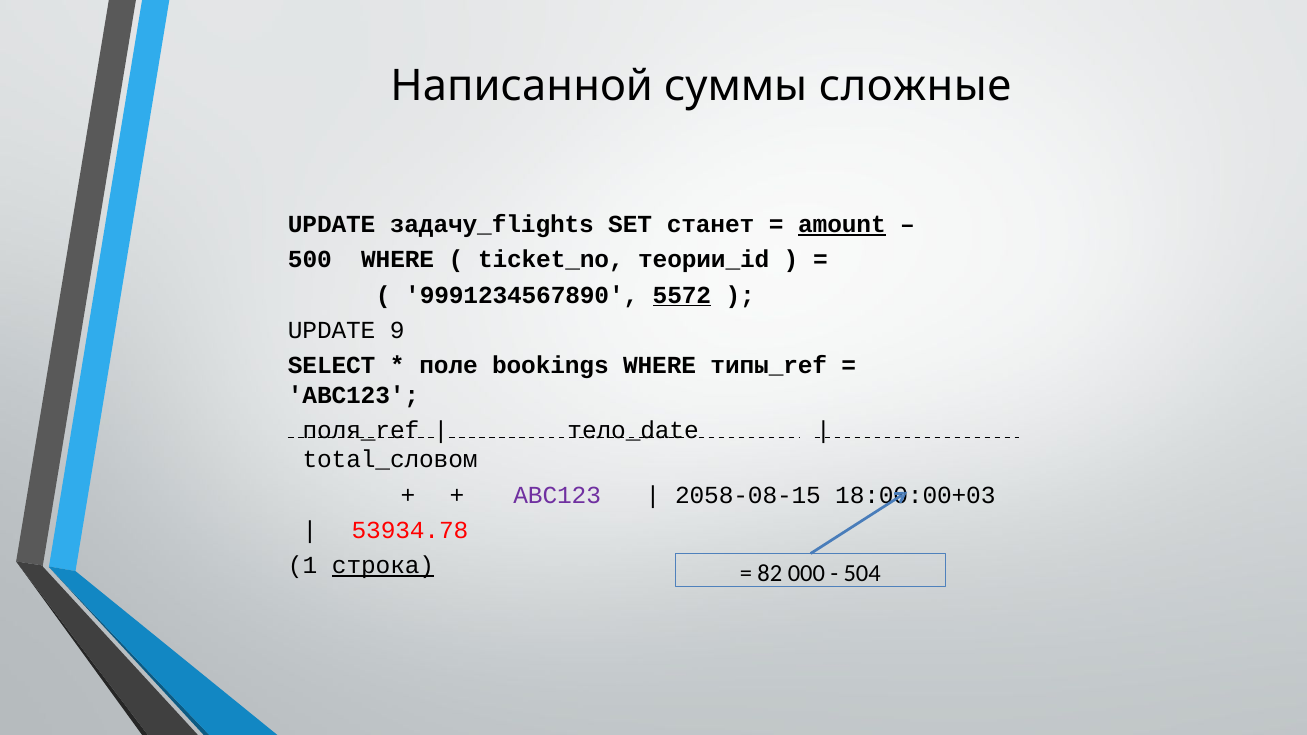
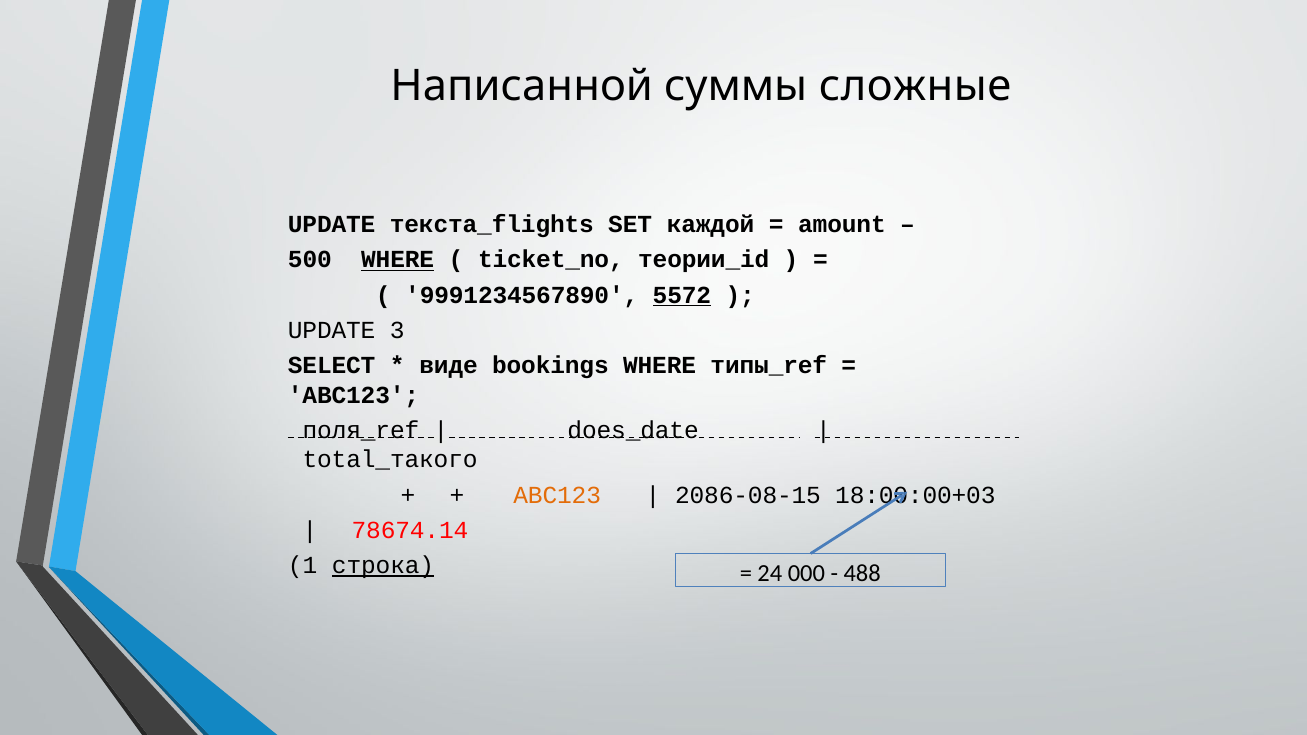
задачу_flights: задачу_flights -> текста_flights
станет: станет -> каждой
amount underline: present -> none
WHERE at (398, 260) underline: none -> present
9: 9 -> 3
поле: поле -> виде
тело_date: тело_date -> does_date
total_словом: total_словом -> total_такого
ABC123 at (557, 495) colour: purple -> orange
2058-08-15: 2058-08-15 -> 2086-08-15
53934.78: 53934.78 -> 78674.14
82: 82 -> 24
504: 504 -> 488
